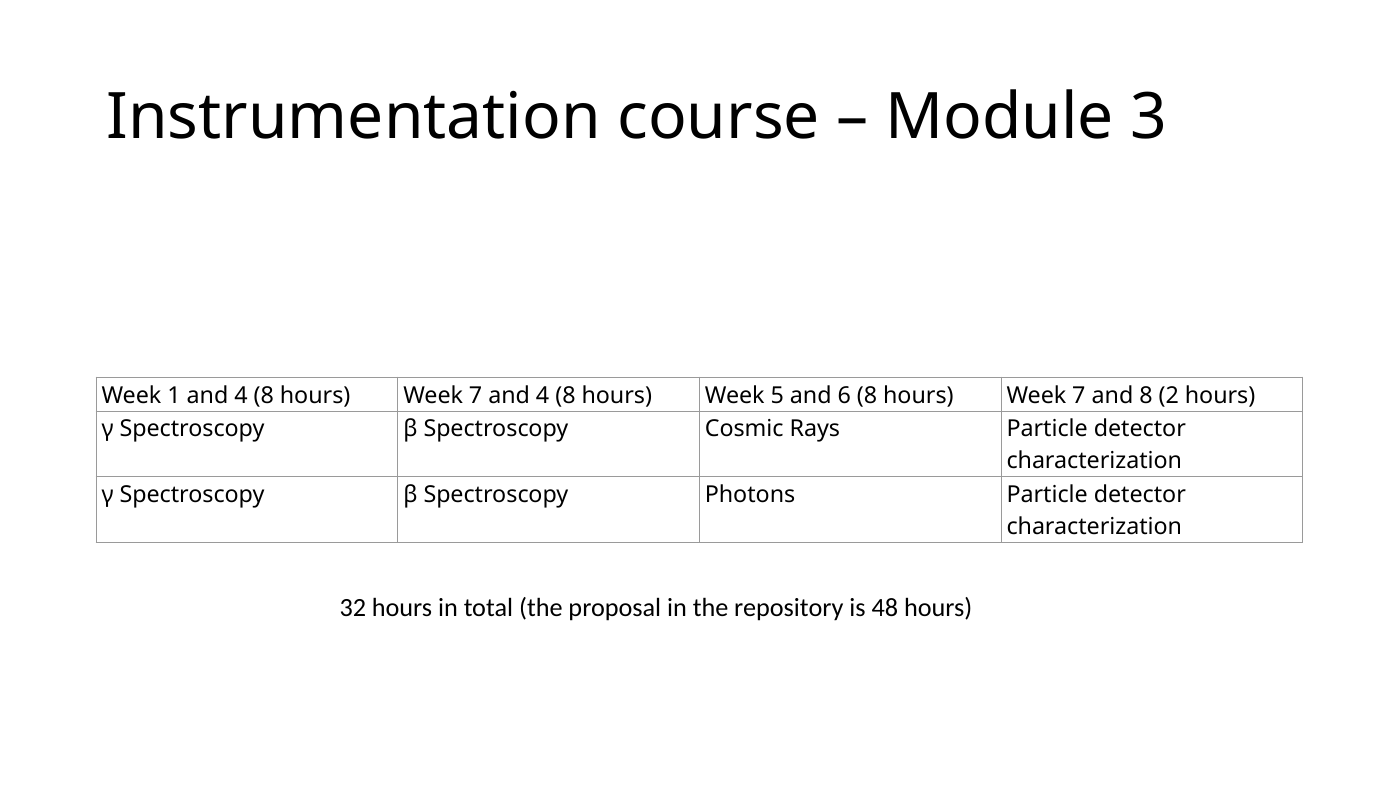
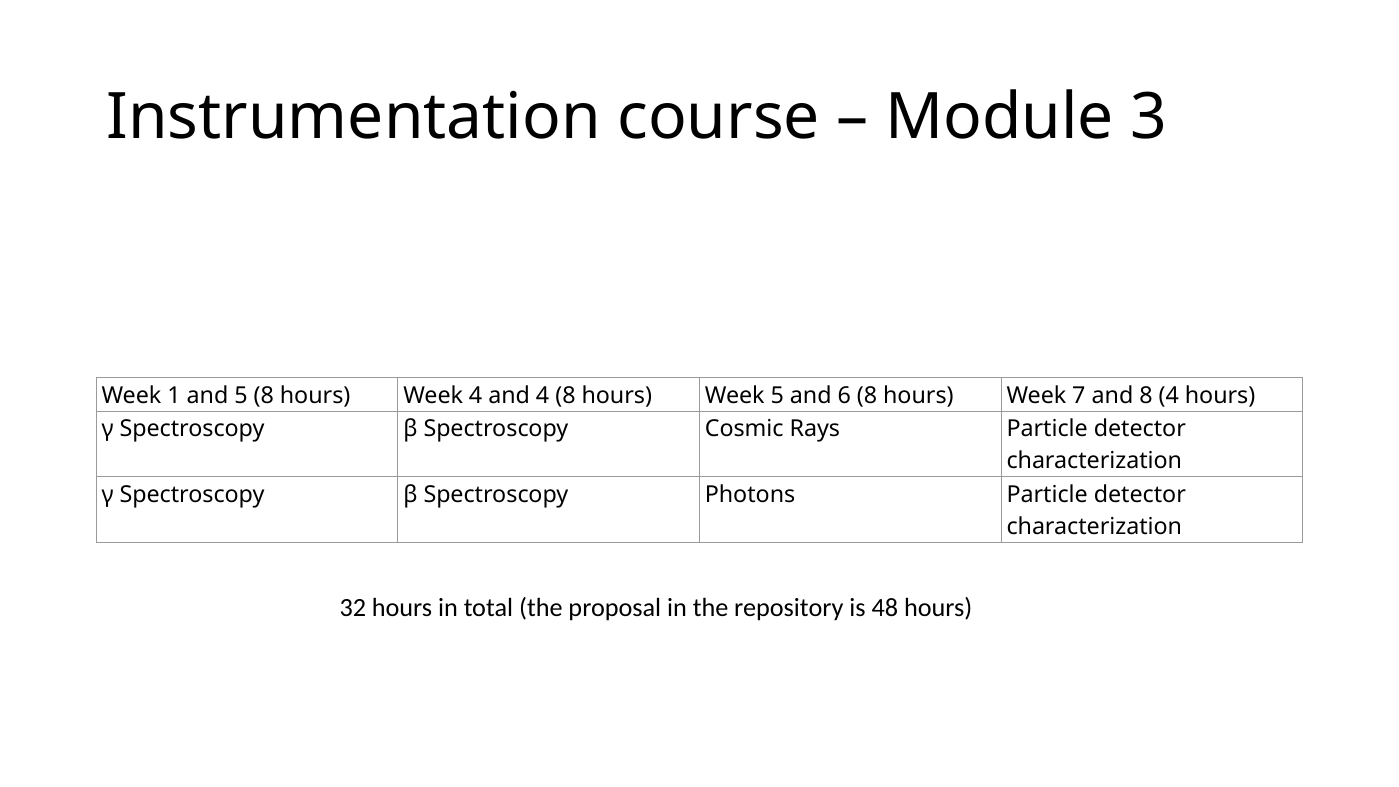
1 and 4: 4 -> 5
7 at (476, 395): 7 -> 4
8 2: 2 -> 4
